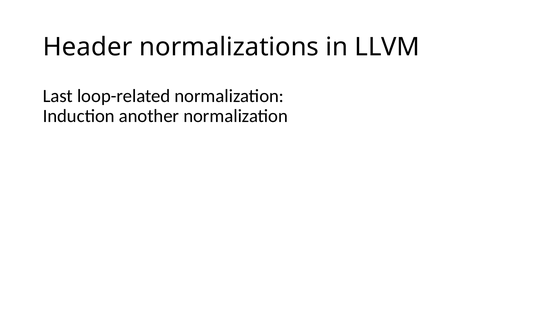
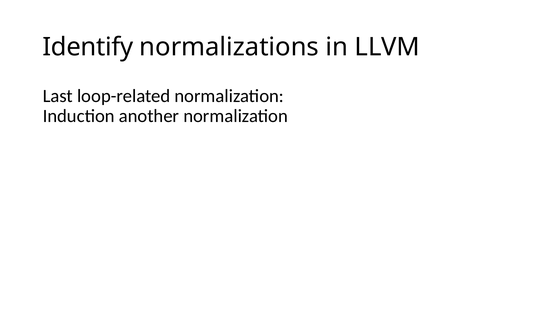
Header: Header -> Identify
